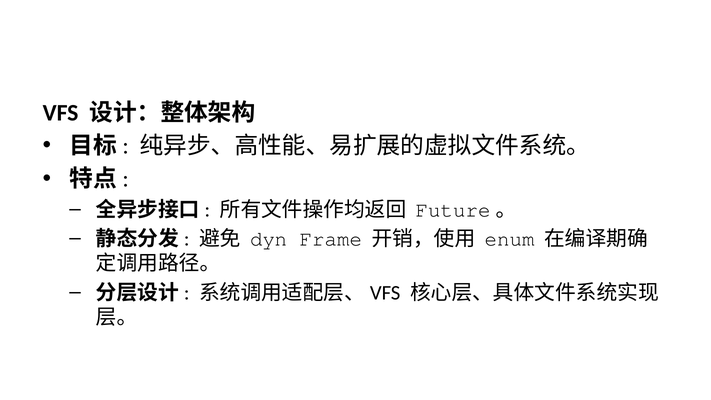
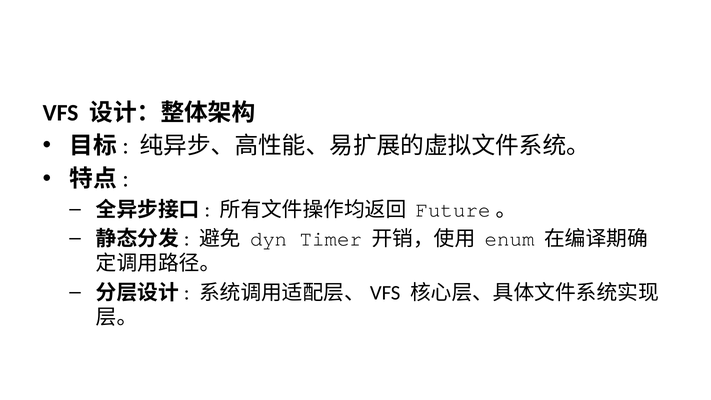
Frame: Frame -> Timer
